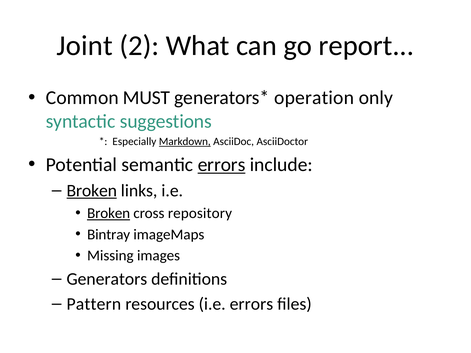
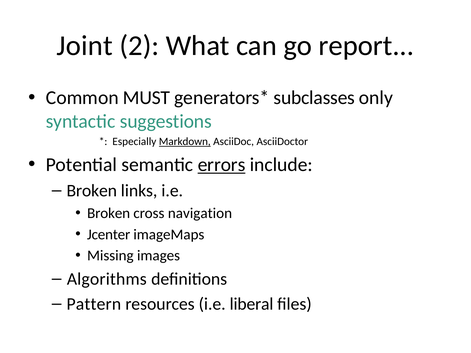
operation: operation -> subclasses
Broken at (92, 191) underline: present -> none
Broken at (109, 213) underline: present -> none
repository: repository -> navigation
Bintray: Bintray -> Jcenter
Generators: Generators -> Algorithms
i.e errors: errors -> liberal
